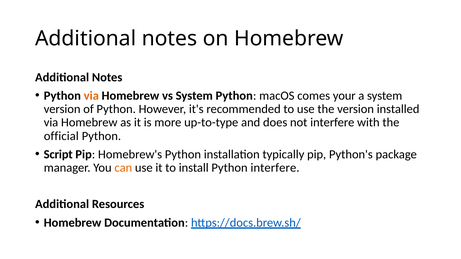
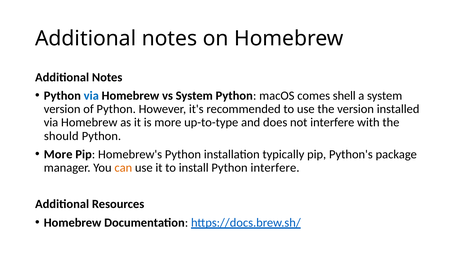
via at (91, 96) colour: orange -> blue
your: your -> shell
official: official -> should
Script at (58, 154): Script -> More
